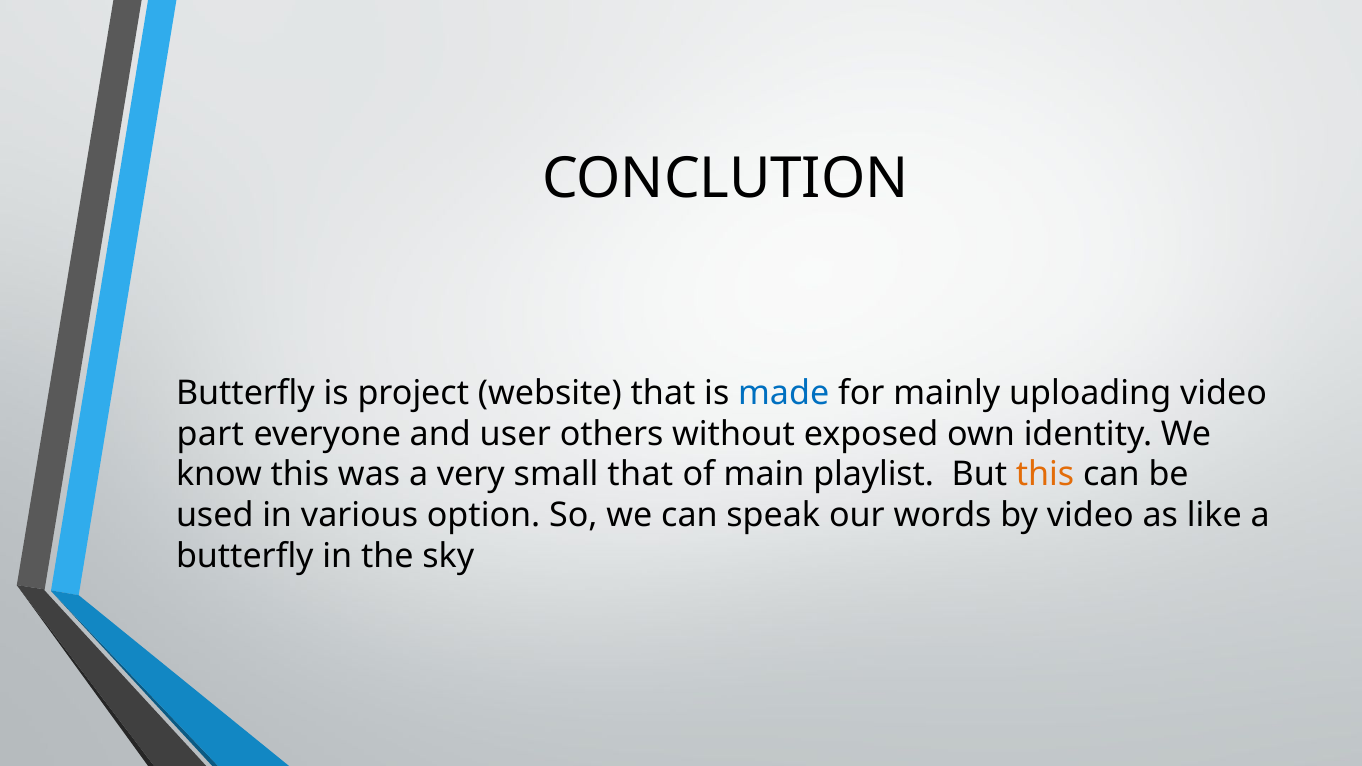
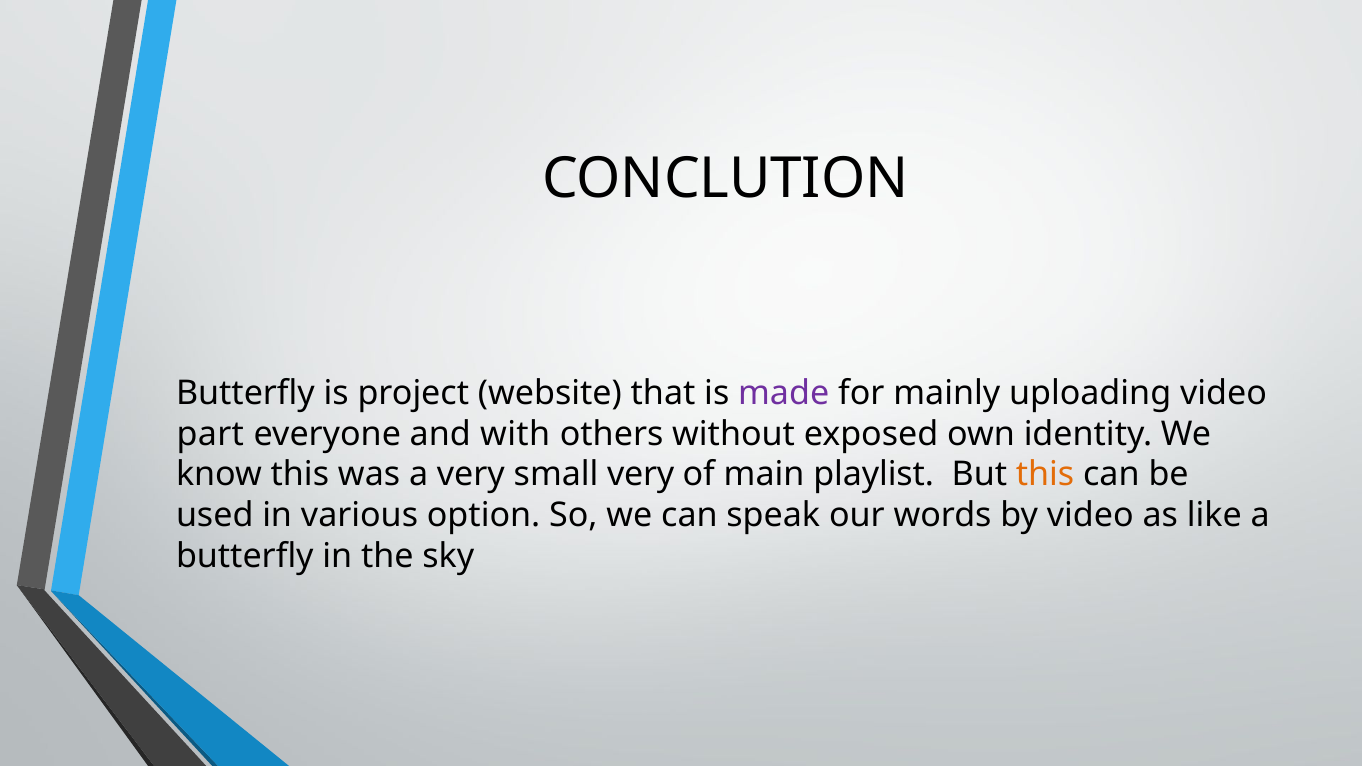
made colour: blue -> purple
user: user -> with
small that: that -> very
